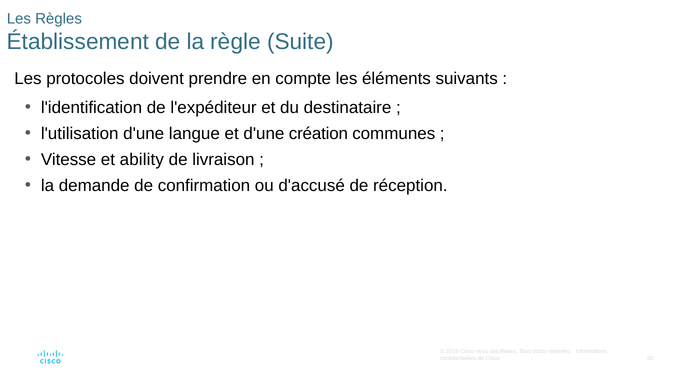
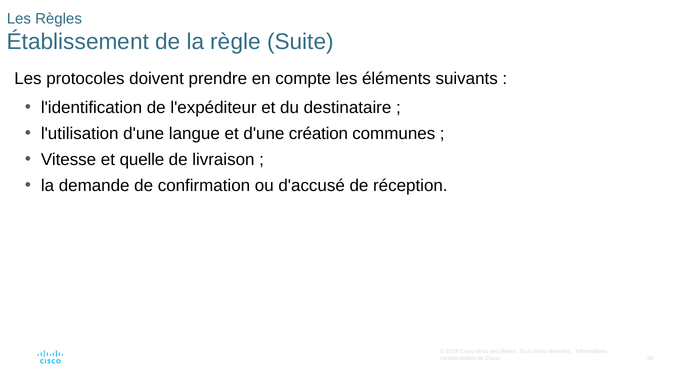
ability: ability -> quelle
